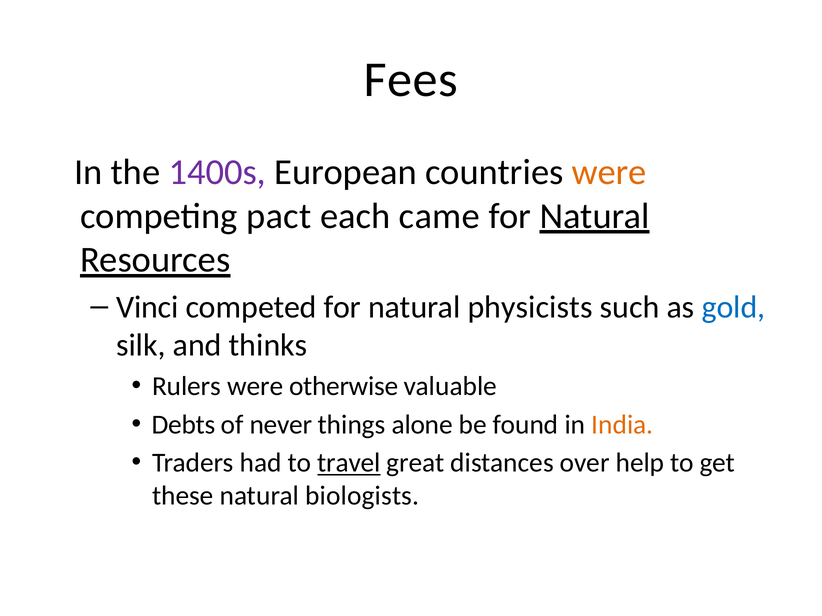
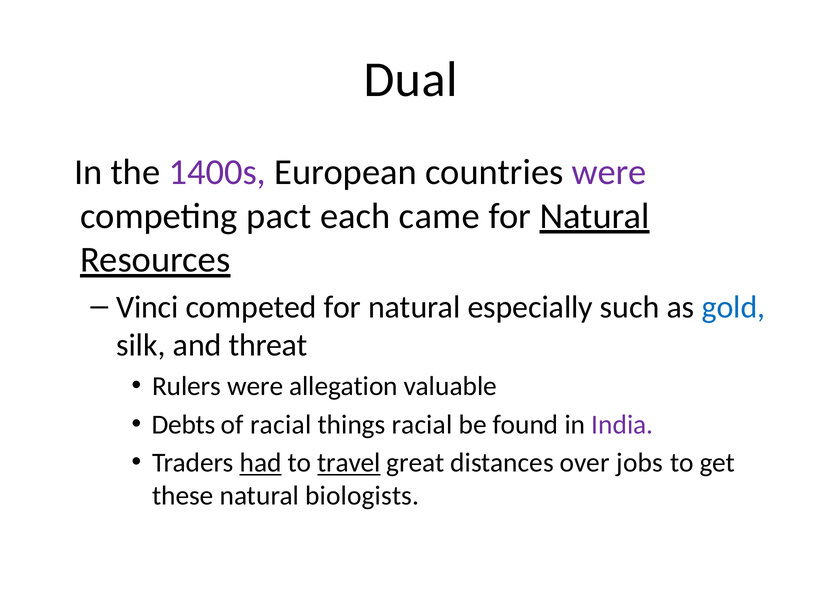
Fees: Fees -> Dual
were at (609, 172) colour: orange -> purple
physicists: physicists -> especially
thinks: thinks -> threat
otherwise: otherwise -> allegation
of never: never -> racial
things alone: alone -> racial
India colour: orange -> purple
had underline: none -> present
help: help -> jobs
